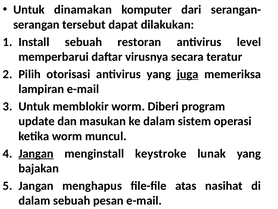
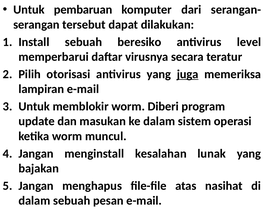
dinamakan: dinamakan -> pembaruan
restoran: restoran -> beresiko
Jangan at (36, 153) underline: present -> none
keystroke: keystroke -> kesalahan
